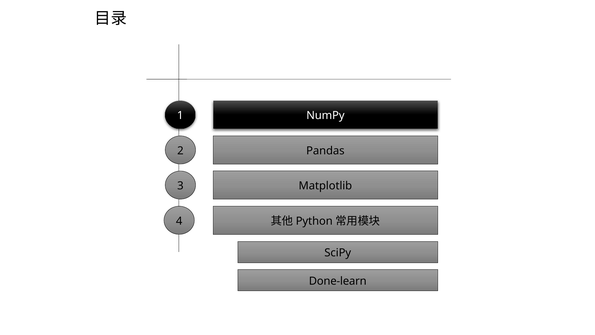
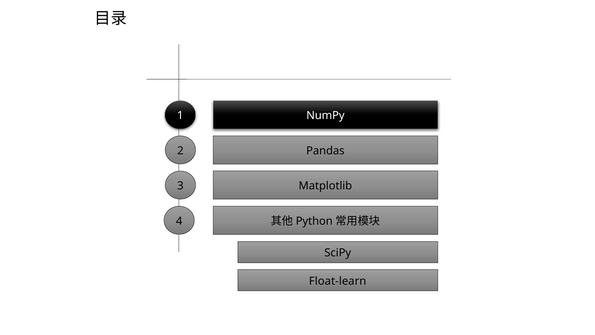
Done-learn: Done-learn -> Float-learn
